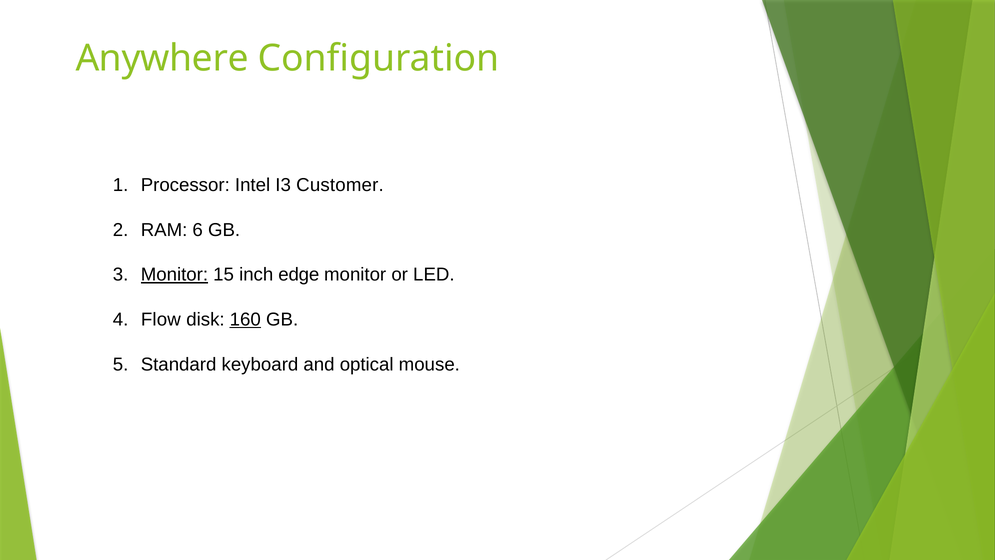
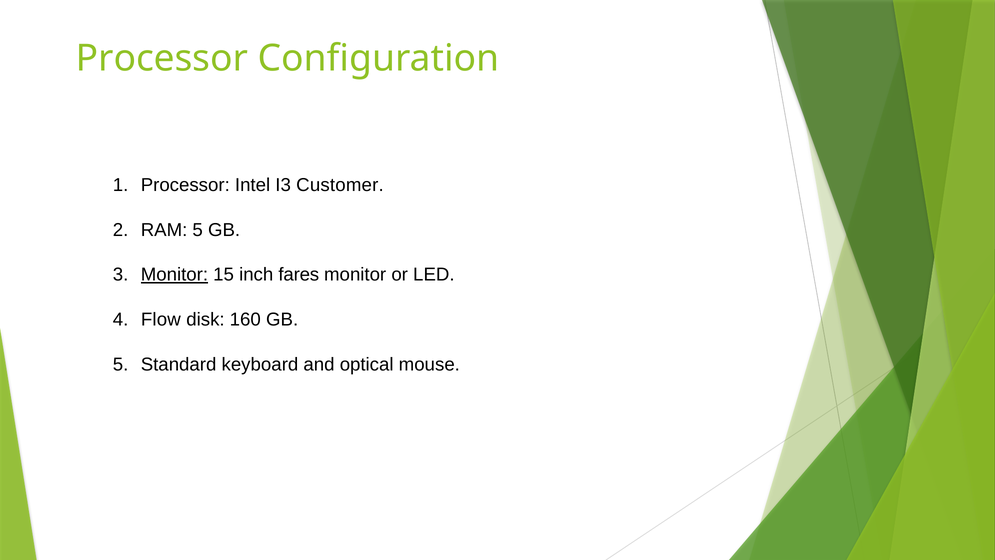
Anywhere at (162, 59): Anywhere -> Processor
RAM 6: 6 -> 5
edge: edge -> fares
160 underline: present -> none
